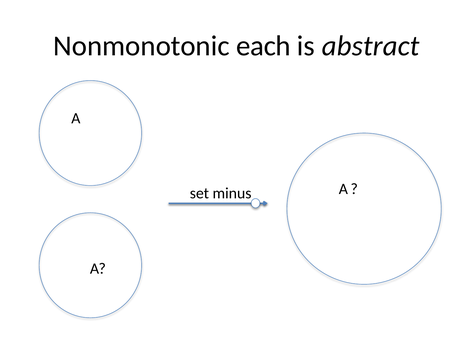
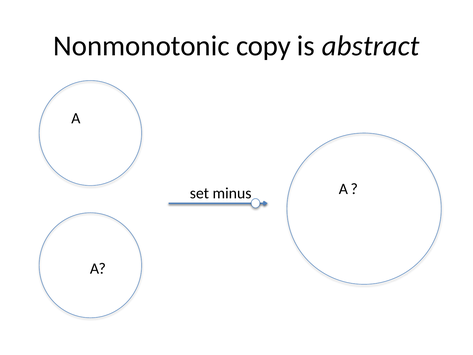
each: each -> copy
